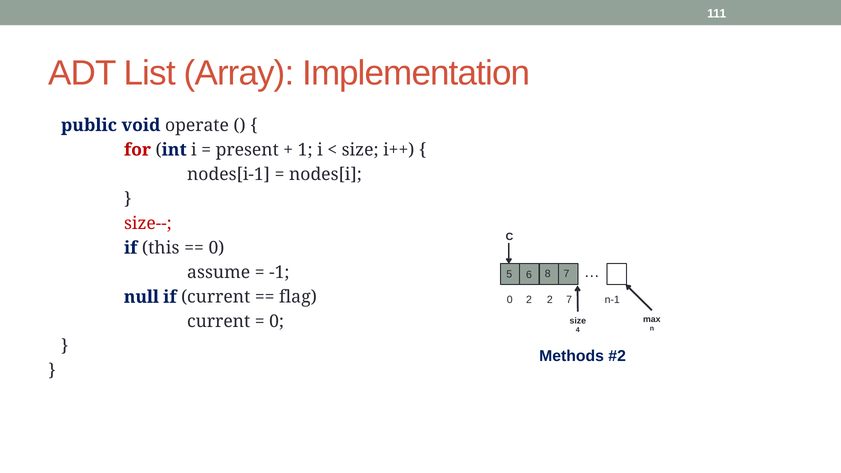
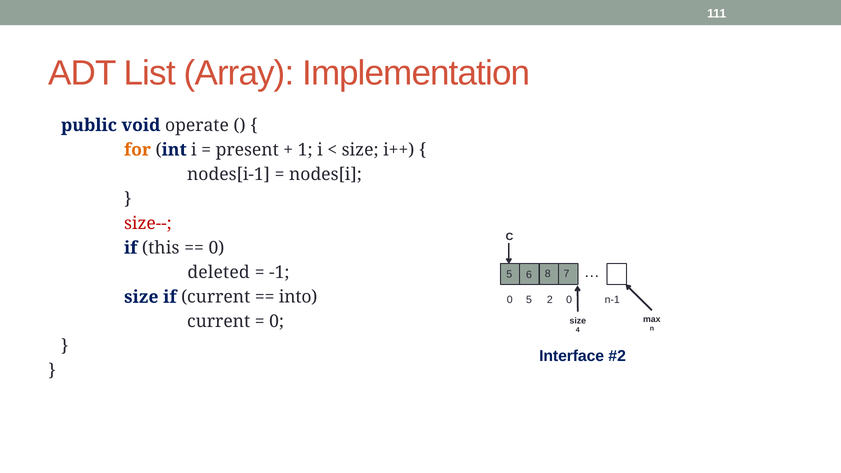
for colour: red -> orange
assume: assume -> deleted
null at (141, 297): null -> size
flag: flag -> into
0 2: 2 -> 5
2 7: 7 -> 0
Methods: Methods -> Interface
